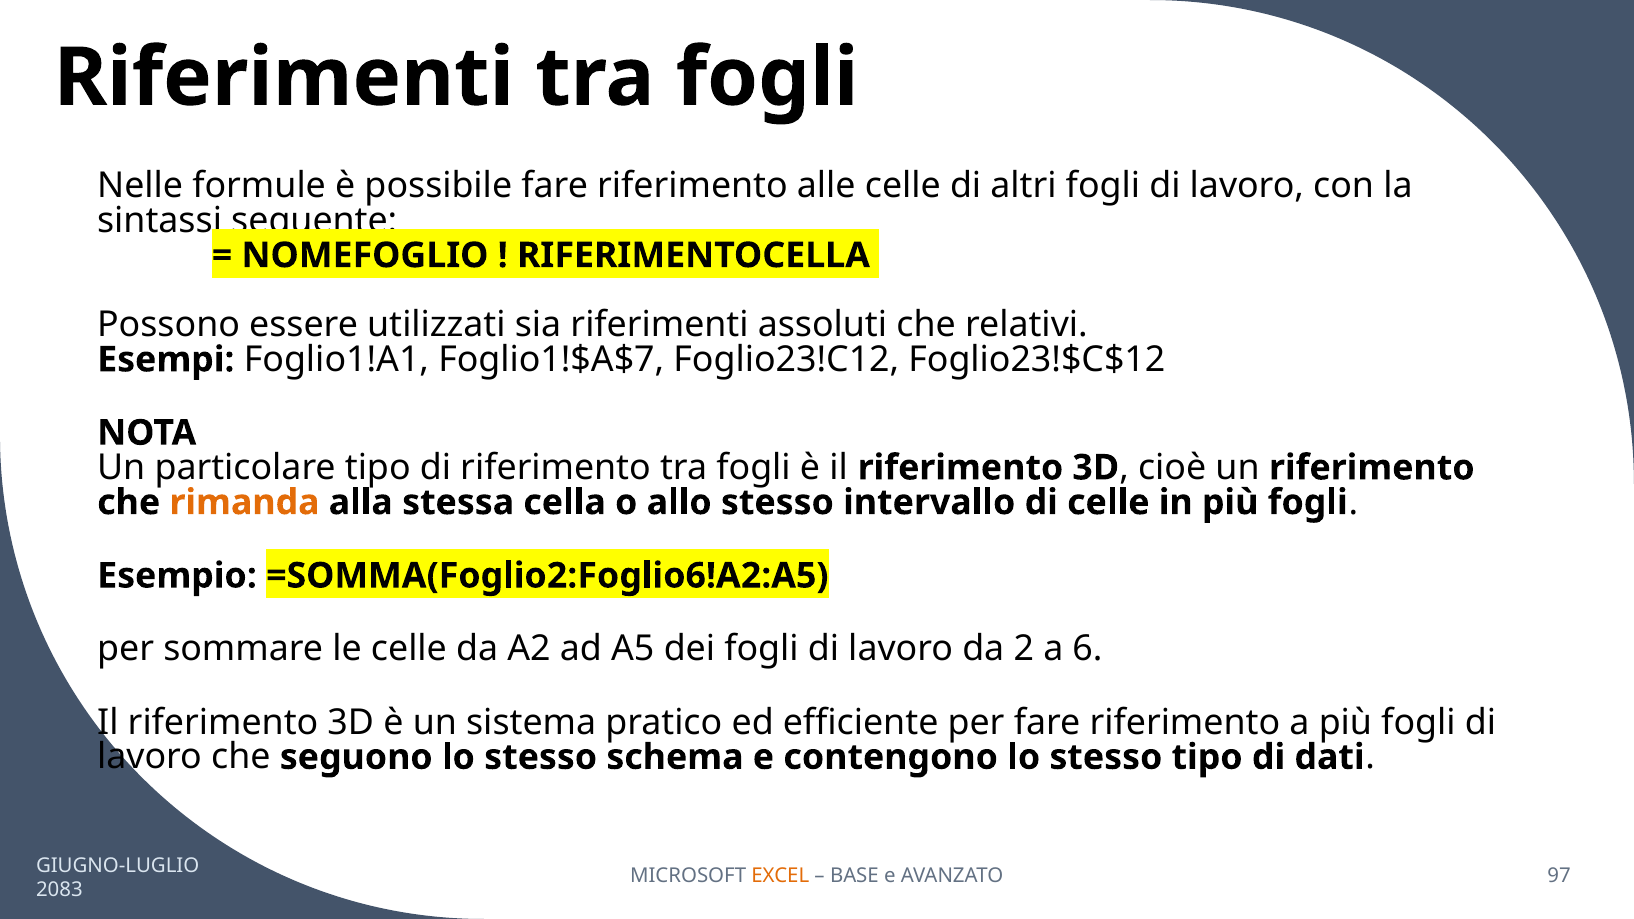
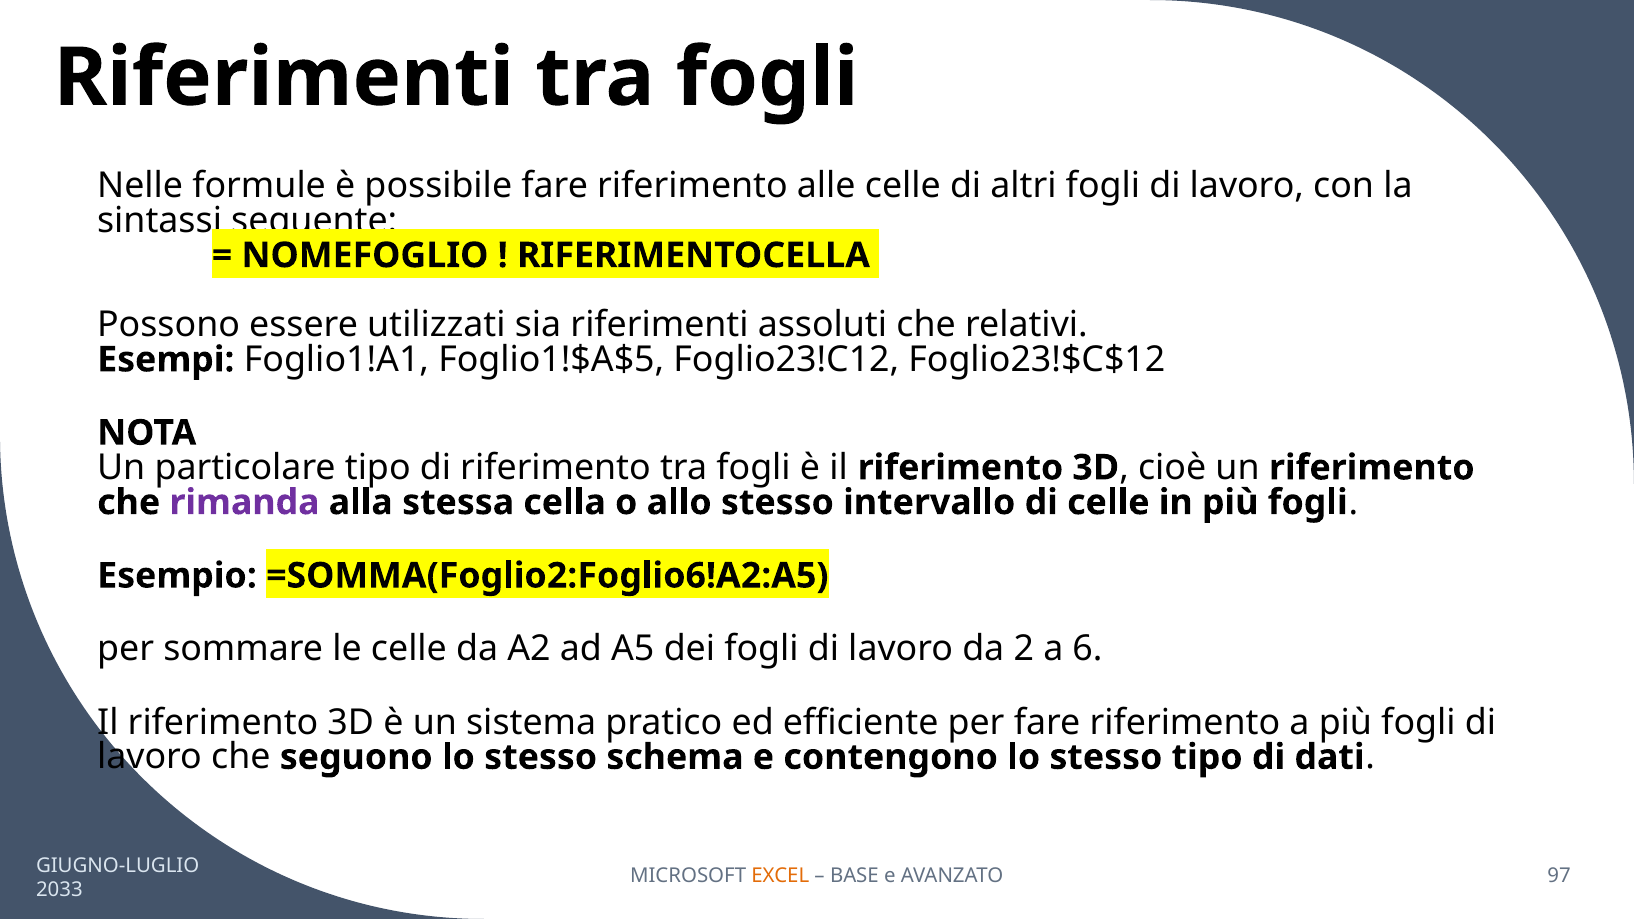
Foglio1!$A$7: Foglio1!$A$7 -> Foglio1!$A$5
rimanda colour: orange -> purple
2083: 2083 -> 2033
